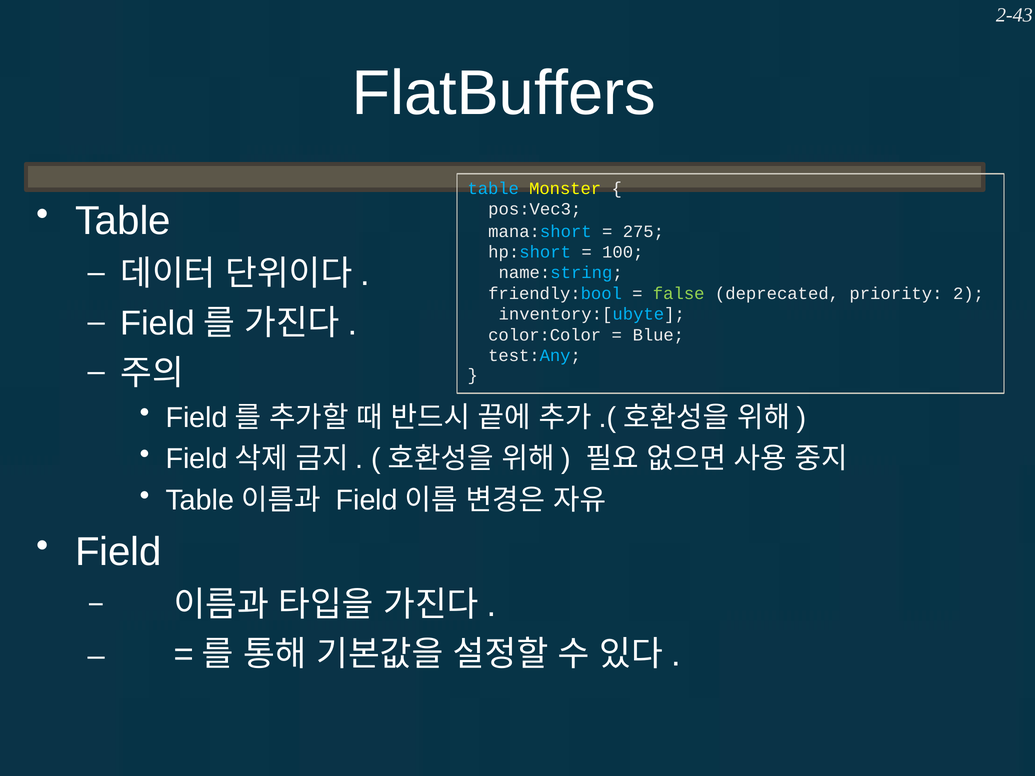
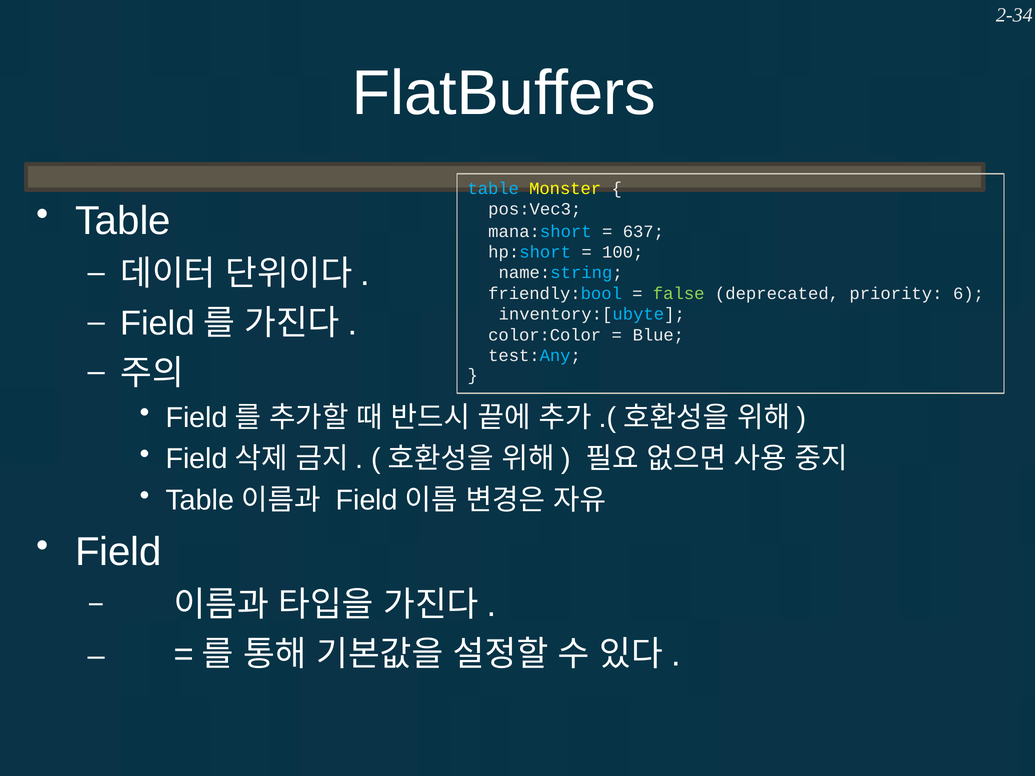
2-43: 2-43 -> 2-34
275: 275 -> 637
2: 2 -> 6
